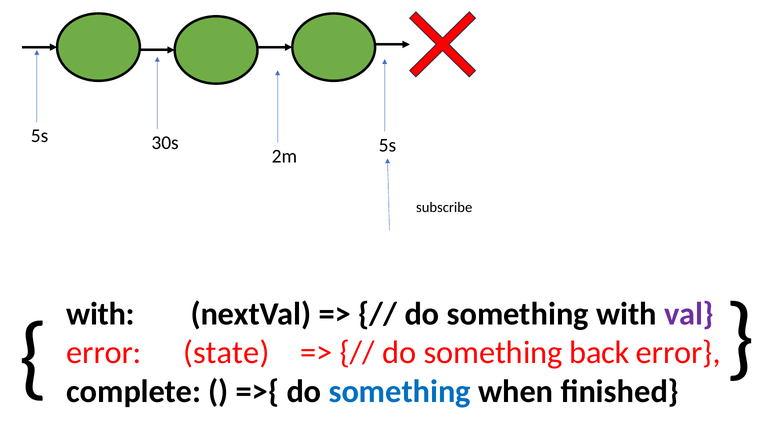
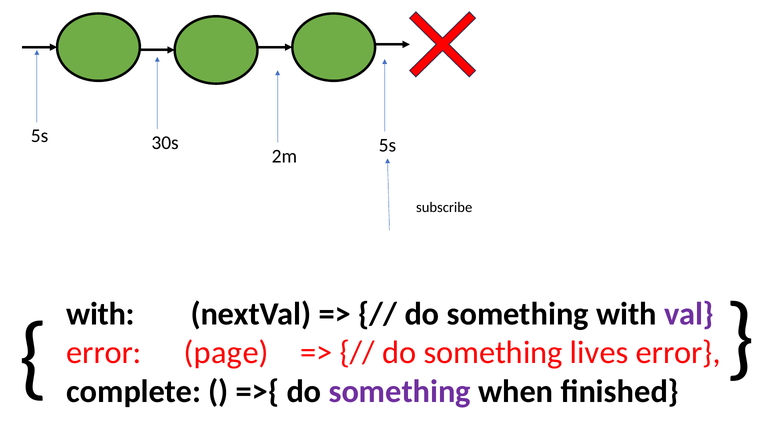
state: state -> page
back: back -> lives
something at (400, 392) colour: blue -> purple
